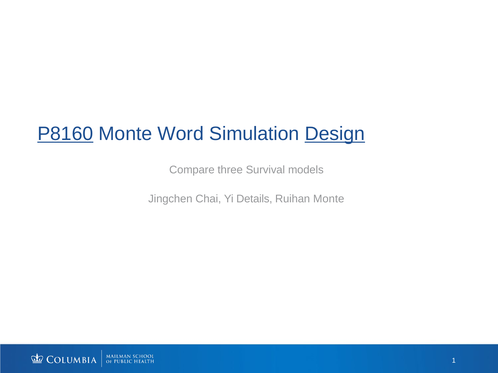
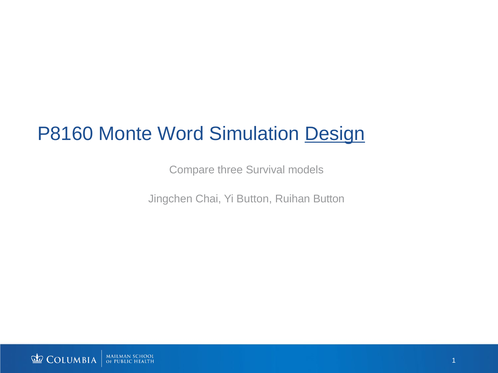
P8160 underline: present -> none
Yi Details: Details -> Button
Ruihan Monte: Monte -> Button
